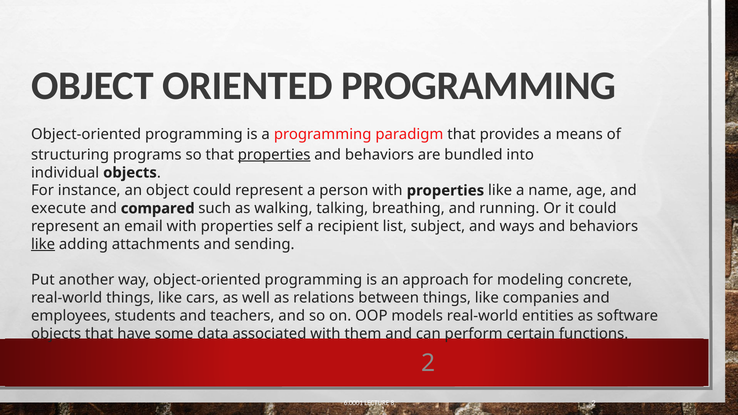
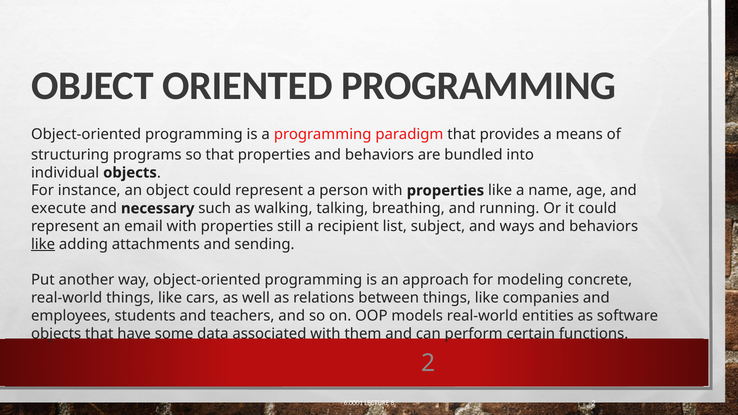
properties at (274, 155) underline: present -> none
compared: compared -> necessary
self: self -> still
